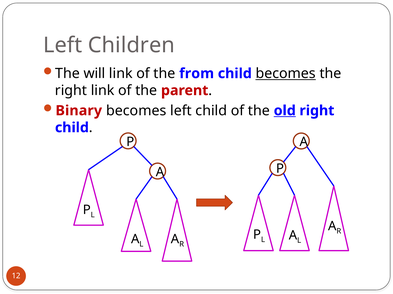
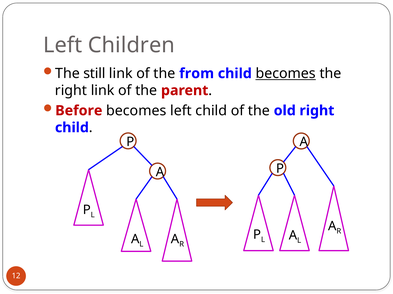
will: will -> still
Binary: Binary -> Before
old underline: present -> none
